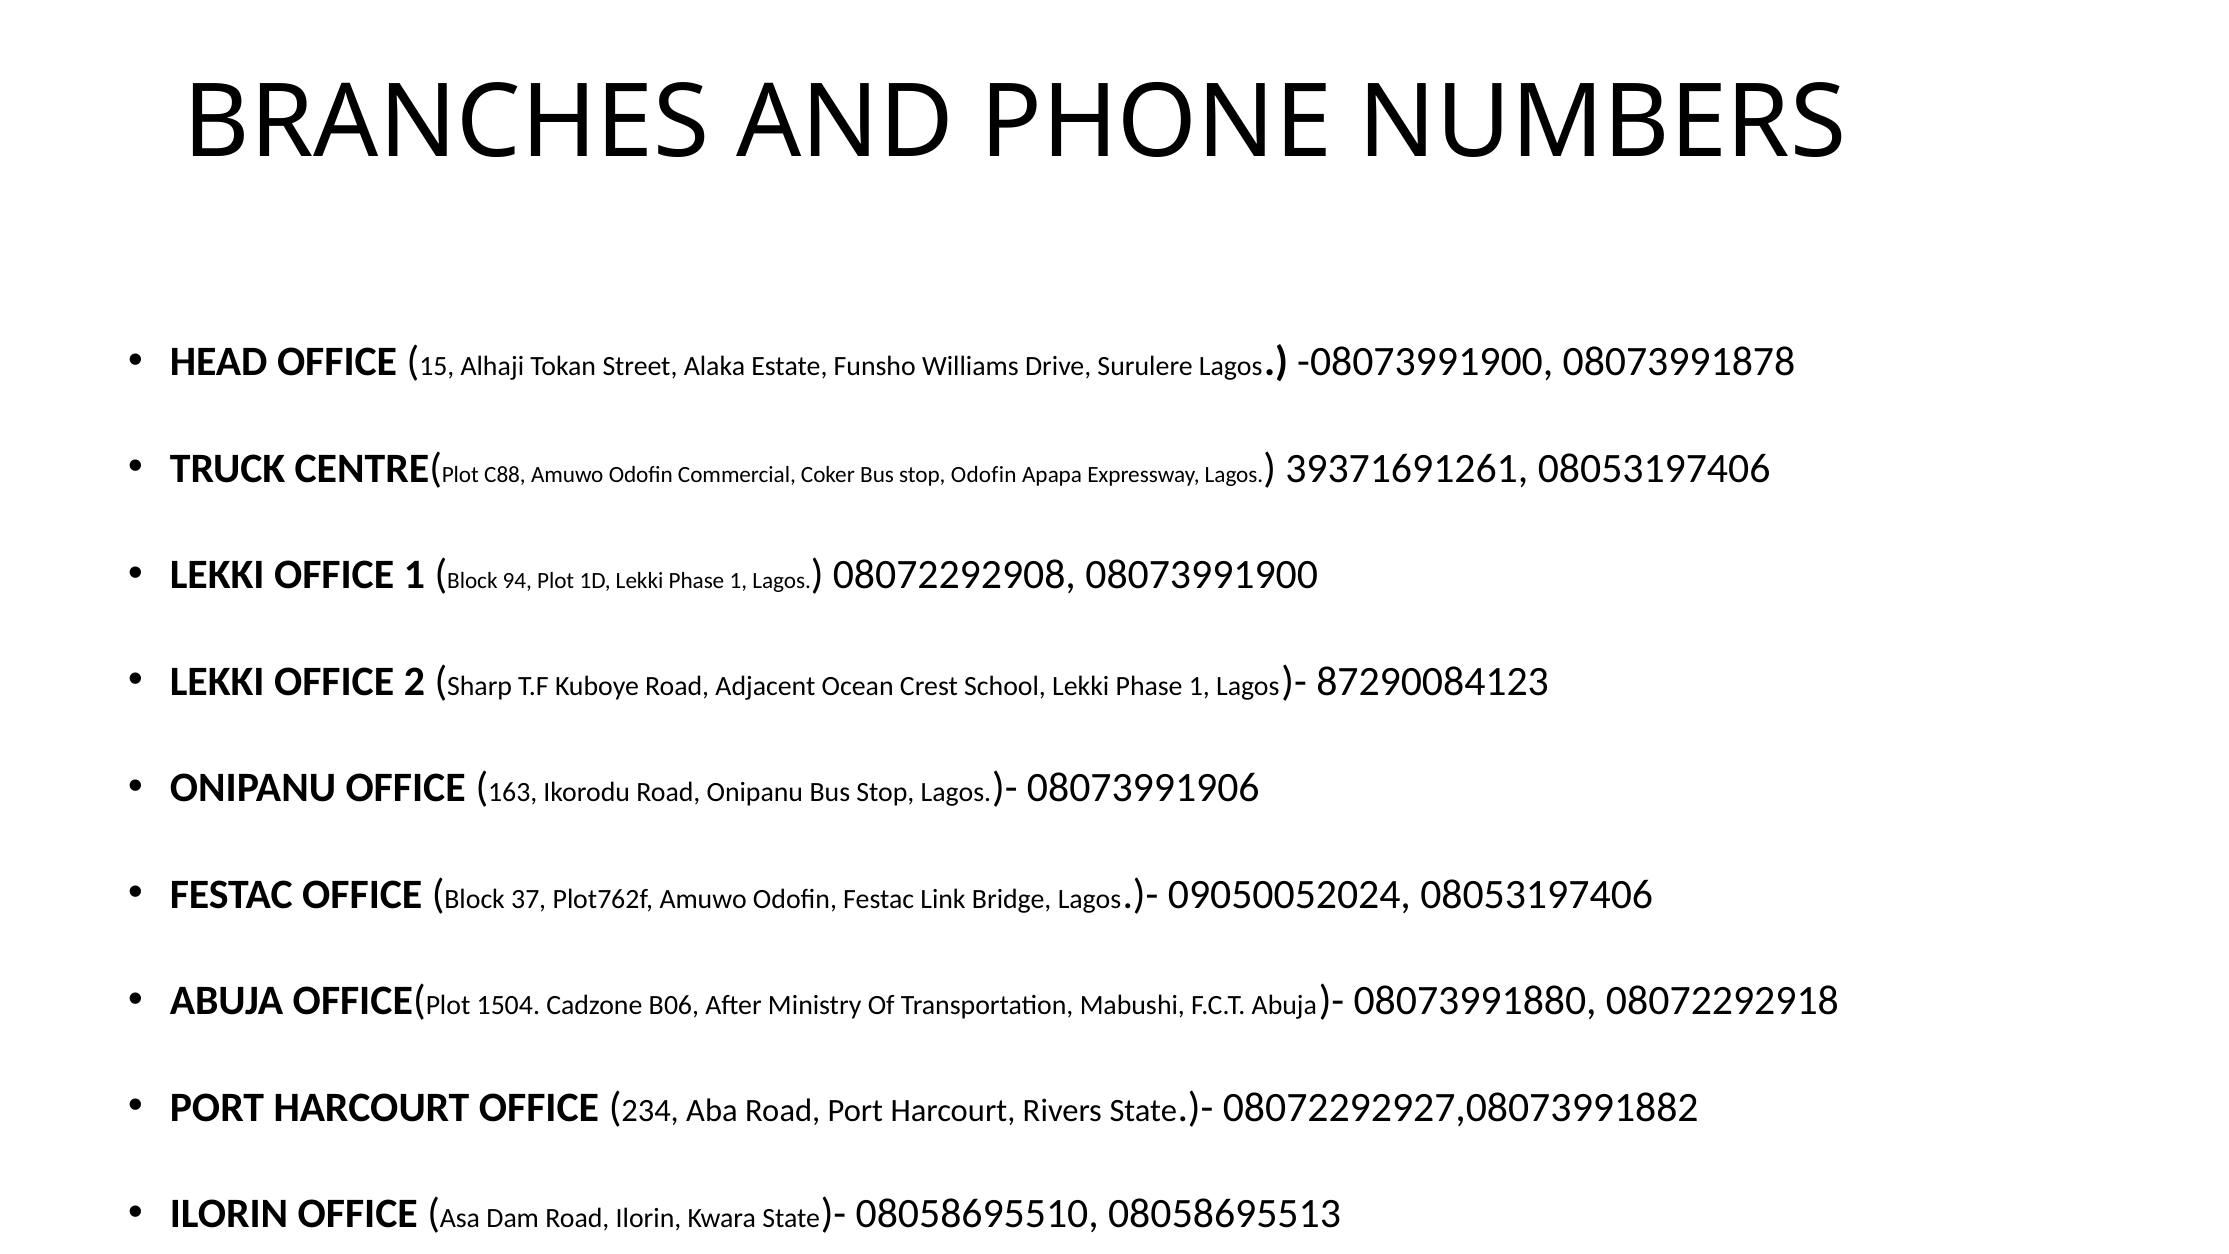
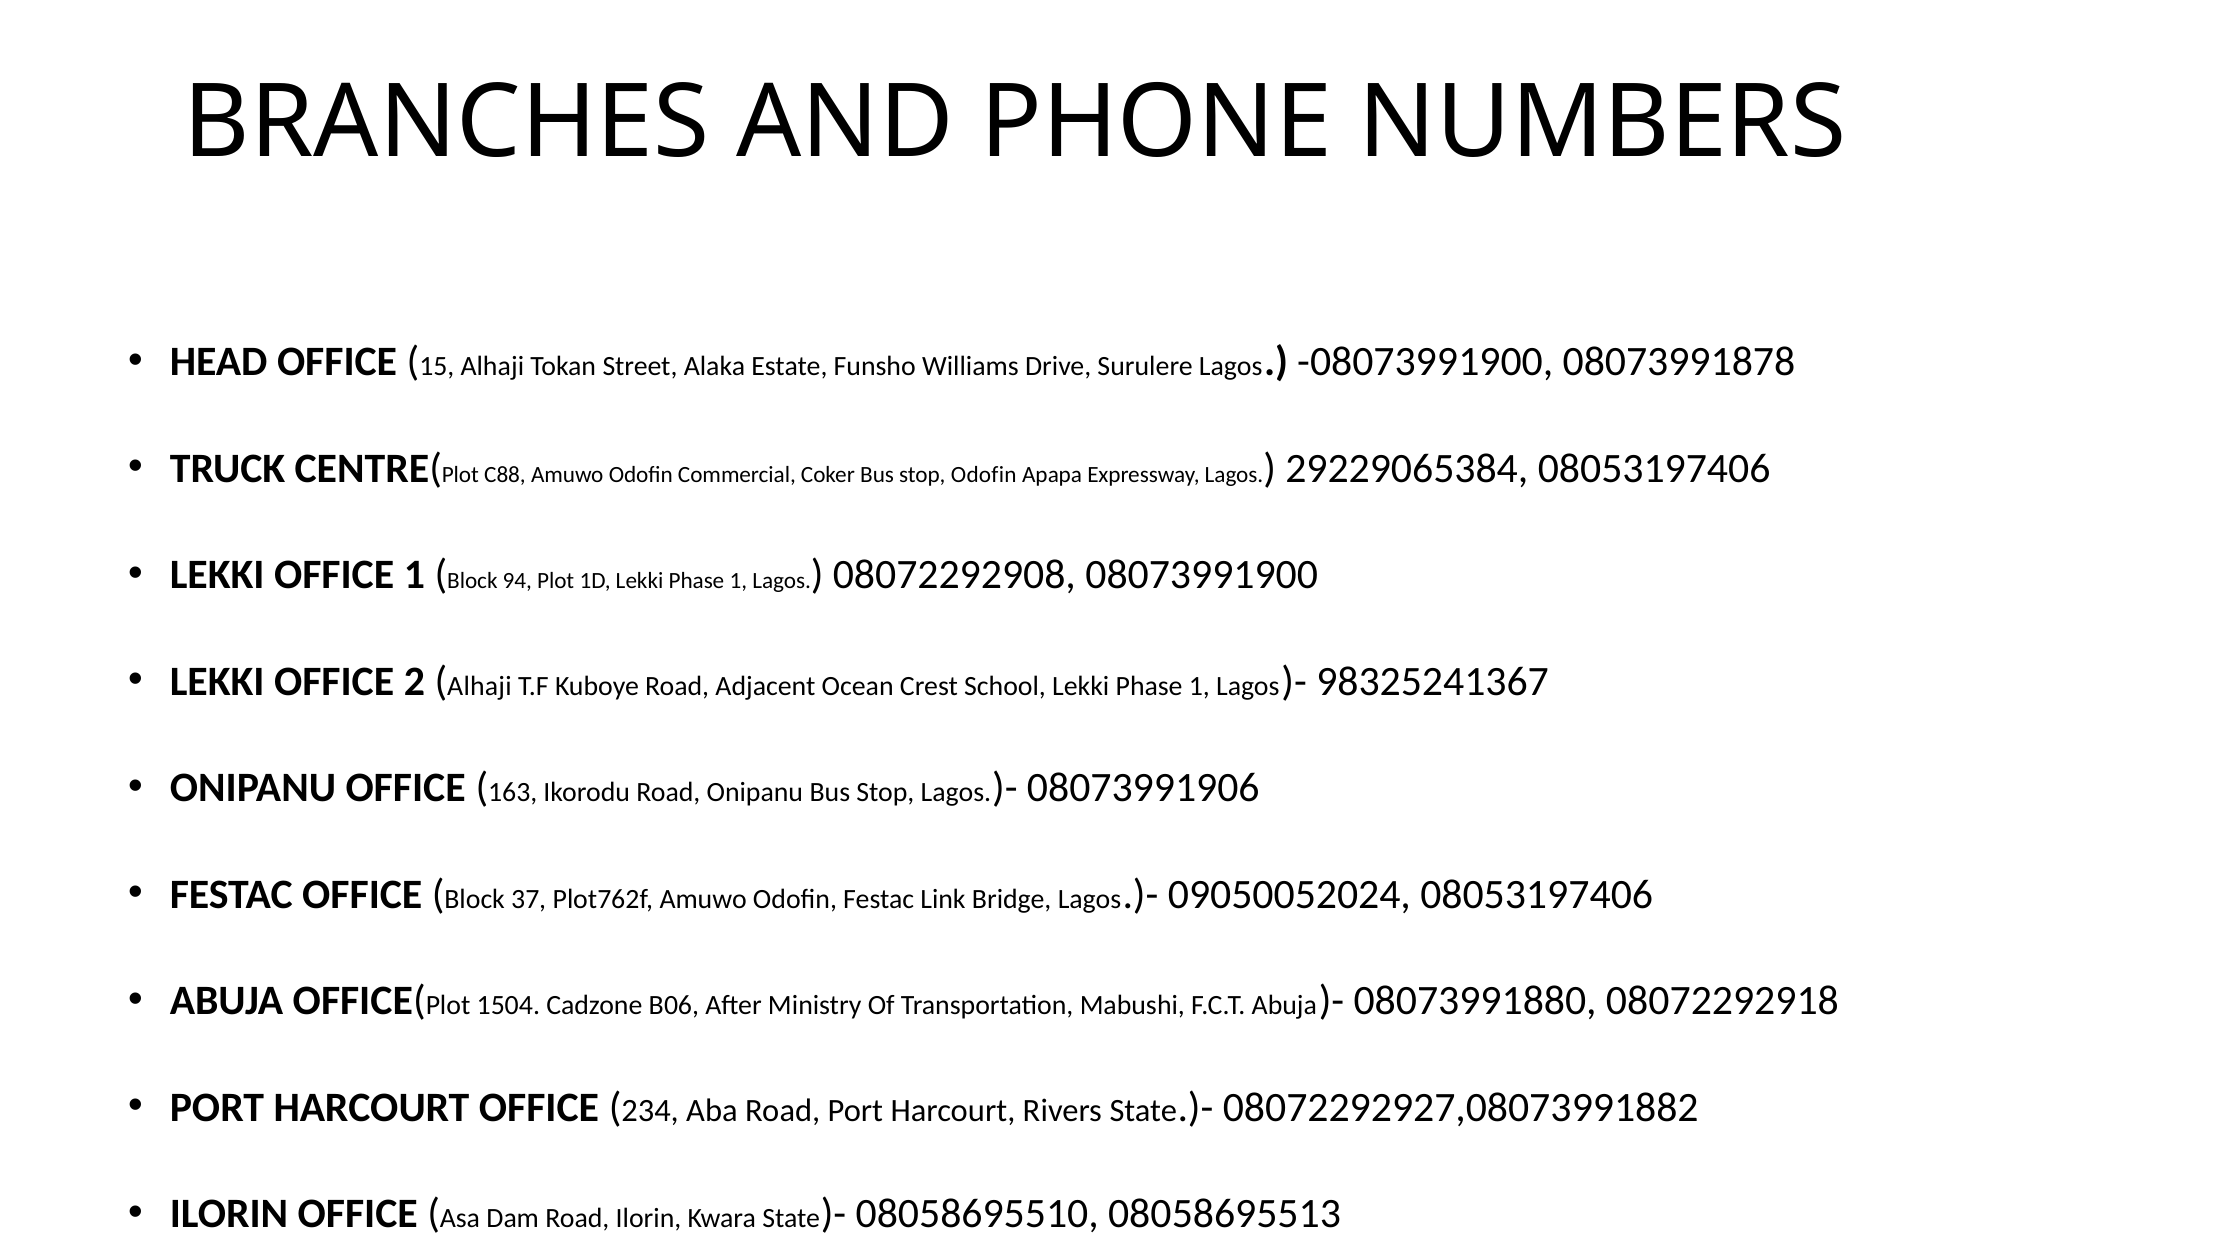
39371691261: 39371691261 -> 29229065384
Sharp at (480, 686): Sharp -> Alhaji
87290084123: 87290084123 -> 98325241367
